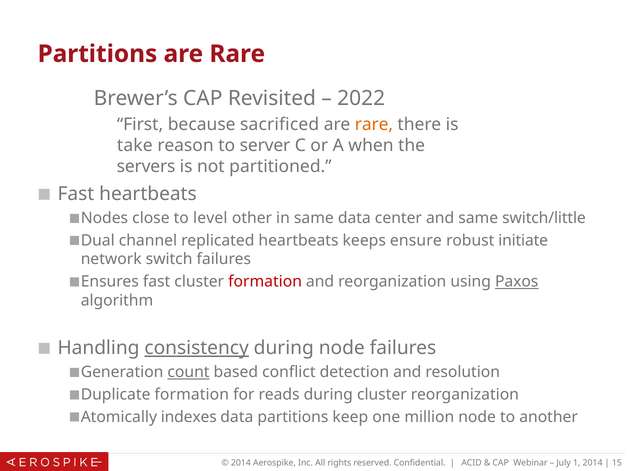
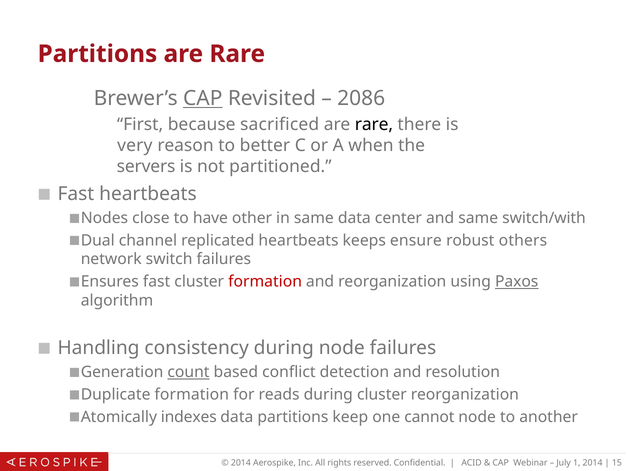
CAP at (203, 98) underline: none -> present
2022: 2022 -> 2086
rare at (374, 125) colour: orange -> black
take: take -> very
server: server -> better
level: level -> have
switch/little: switch/little -> switch/with
initiate: initiate -> others
consistency underline: present -> none
million: million -> cannot
